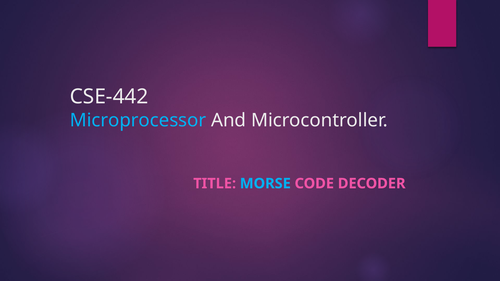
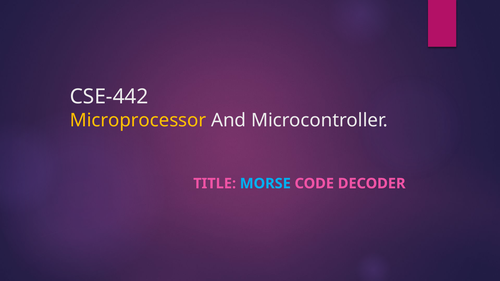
Microprocessor colour: light blue -> yellow
